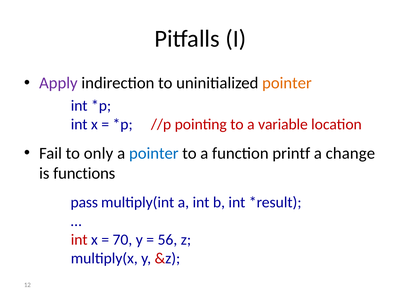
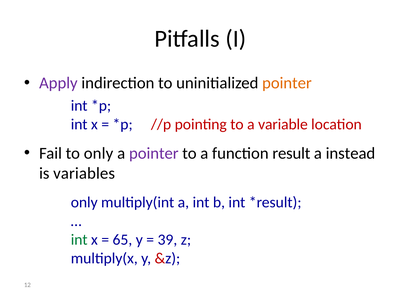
pointer at (154, 154) colour: blue -> purple
printf: printf -> result
change: change -> instead
functions: functions -> variables
pass at (84, 203): pass -> only
int at (79, 240) colour: red -> green
70: 70 -> 65
56: 56 -> 39
